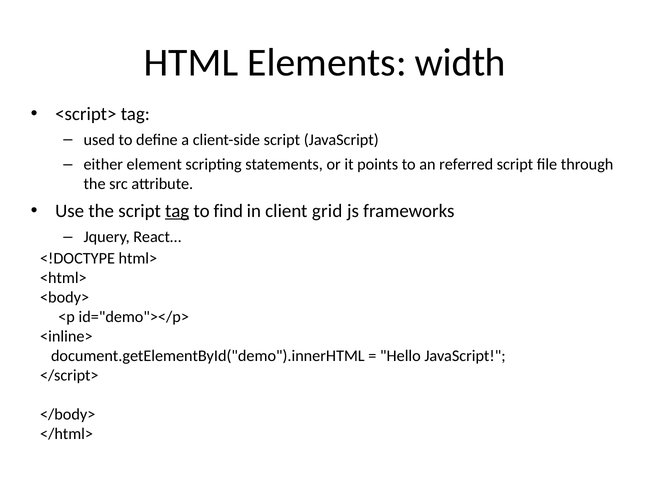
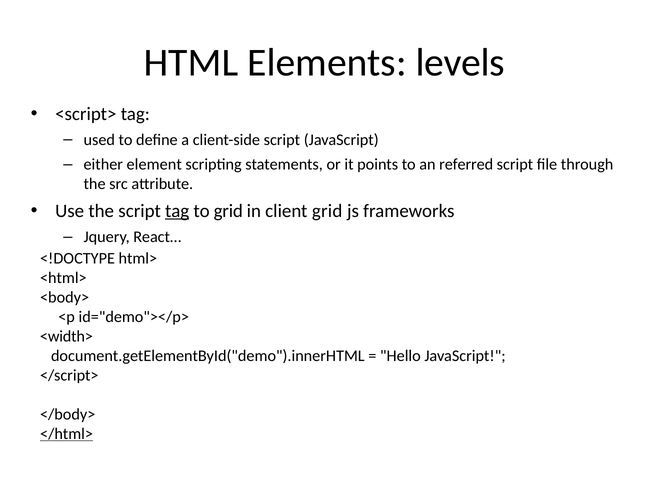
width: width -> levels
to find: find -> grid
<inline>: <inline> -> <width>
</html> underline: none -> present
